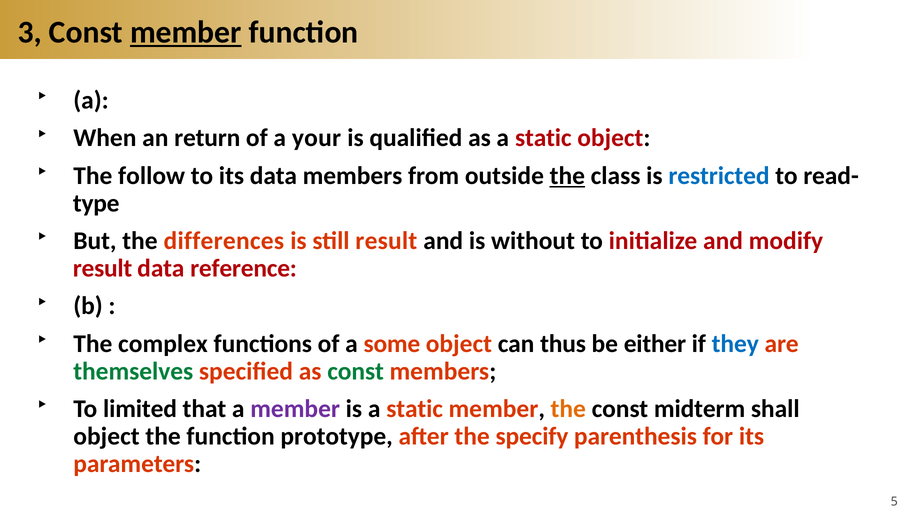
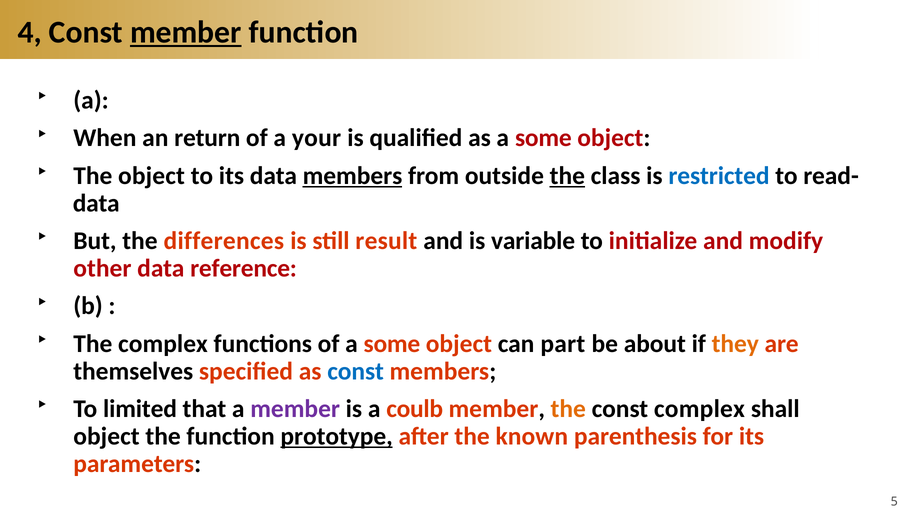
3: 3 -> 4
as a static: static -> some
The follow: follow -> object
members at (352, 176) underline: none -> present
type at (96, 203): type -> data
without: without -> variable
result at (103, 268): result -> other
thus: thus -> part
either: either -> about
they colour: blue -> orange
themselves colour: green -> black
const at (356, 371) colour: green -> blue
is a static: static -> coulb
const midterm: midterm -> complex
prototype underline: none -> present
specify: specify -> known
